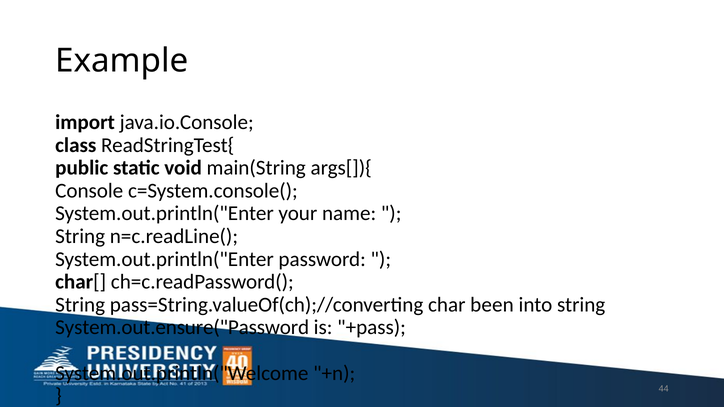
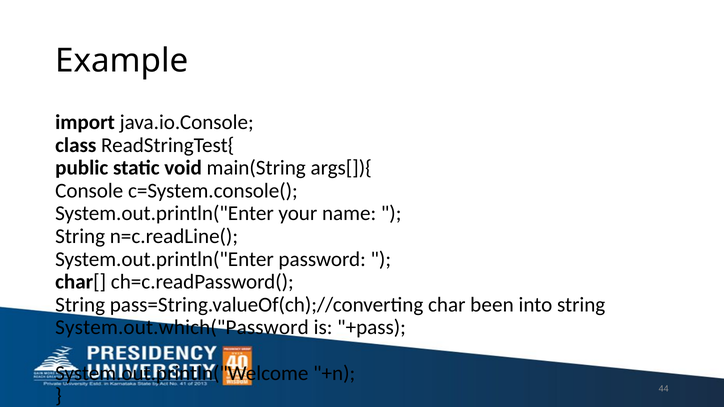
System.out.ensure("Password: System.out.ensure("Password -> System.out.which("Password
